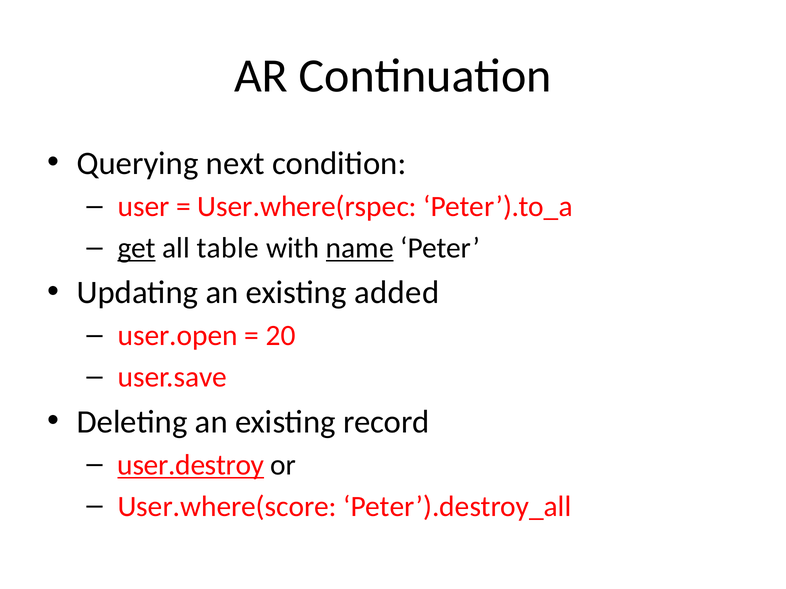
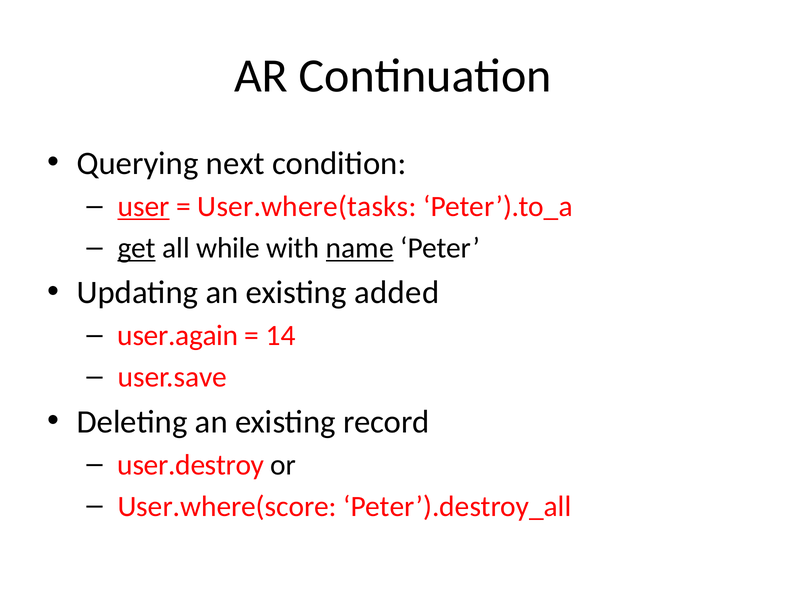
user underline: none -> present
User.where(rspec: User.where(rspec -> User.where(tasks
table: table -> while
user.open: user.open -> user.again
20: 20 -> 14
user.destroy underline: present -> none
